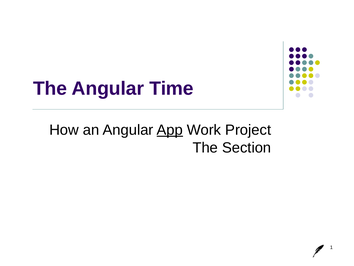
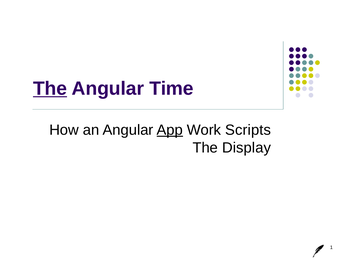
The at (50, 88) underline: none -> present
Project: Project -> Scripts
Section: Section -> Display
